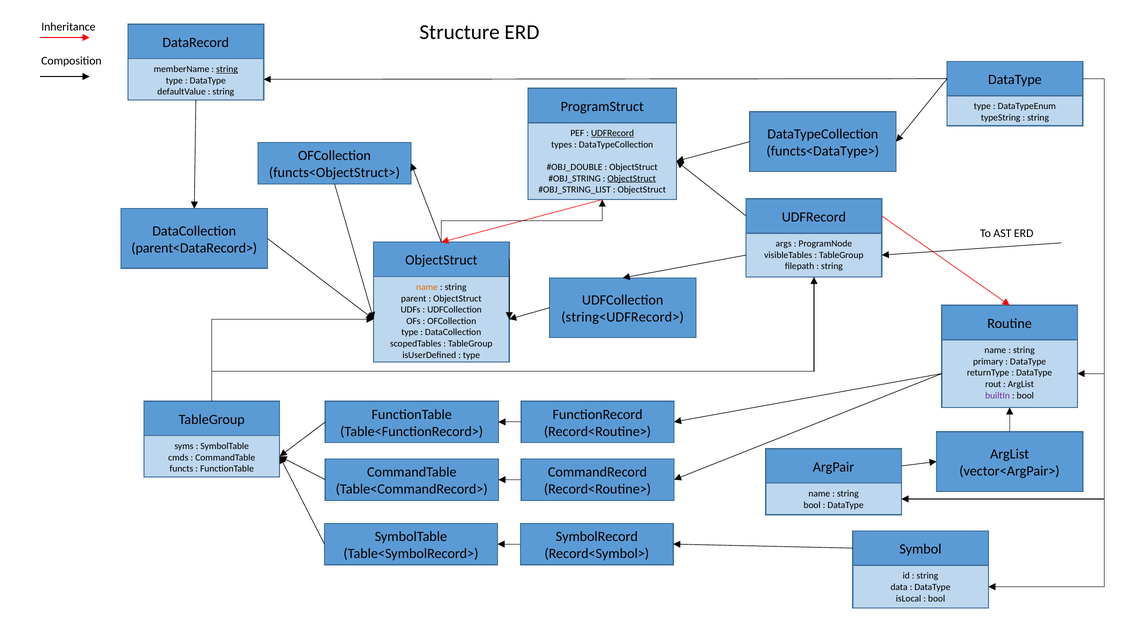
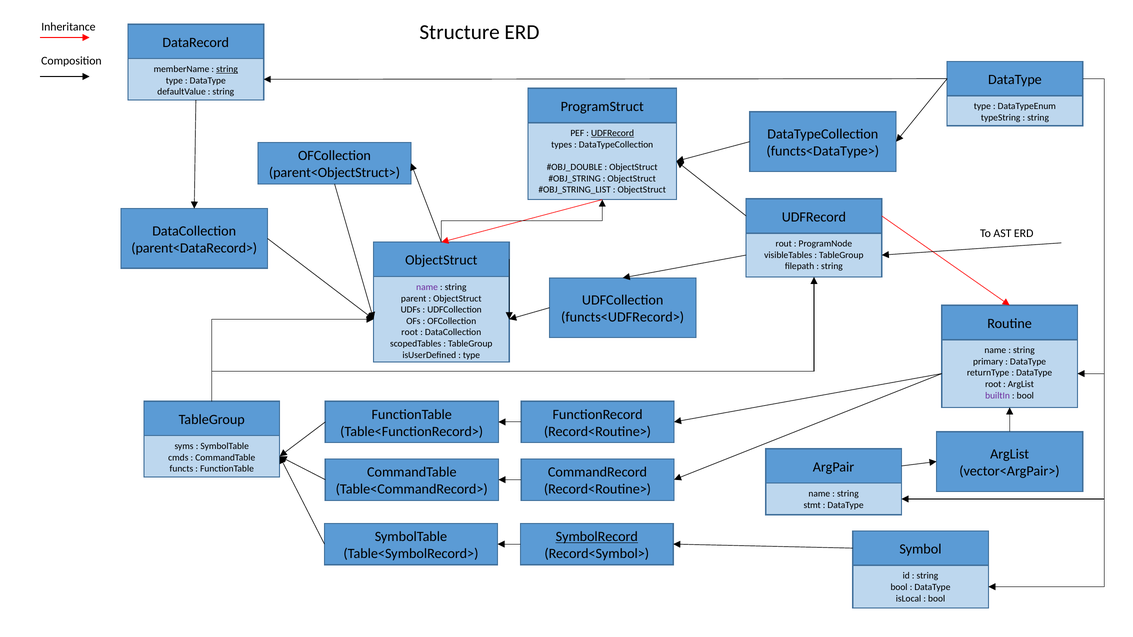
functs<ObjectStruct>: functs<ObjectStruct> -> parent<ObjectStruct>
ObjectStruct at (632, 178) underline: present -> none
args: args -> rout
name at (427, 287) colour: orange -> purple
string<UDFRecord>: string<UDFRecord> -> functs<UDFRecord>
type at (410, 332): type -> root
rout at (993, 384): rout -> root
bool at (812, 505): bool -> stmt
SymbolRecord underline: none -> present
data at (899, 587): data -> bool
